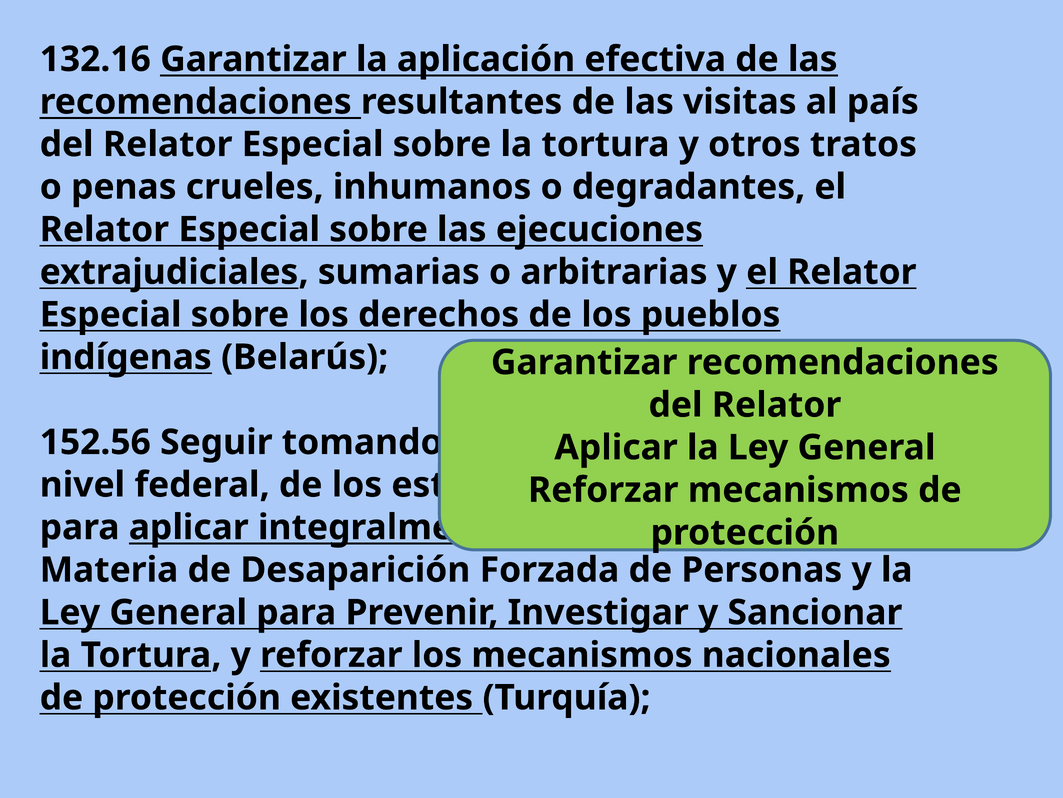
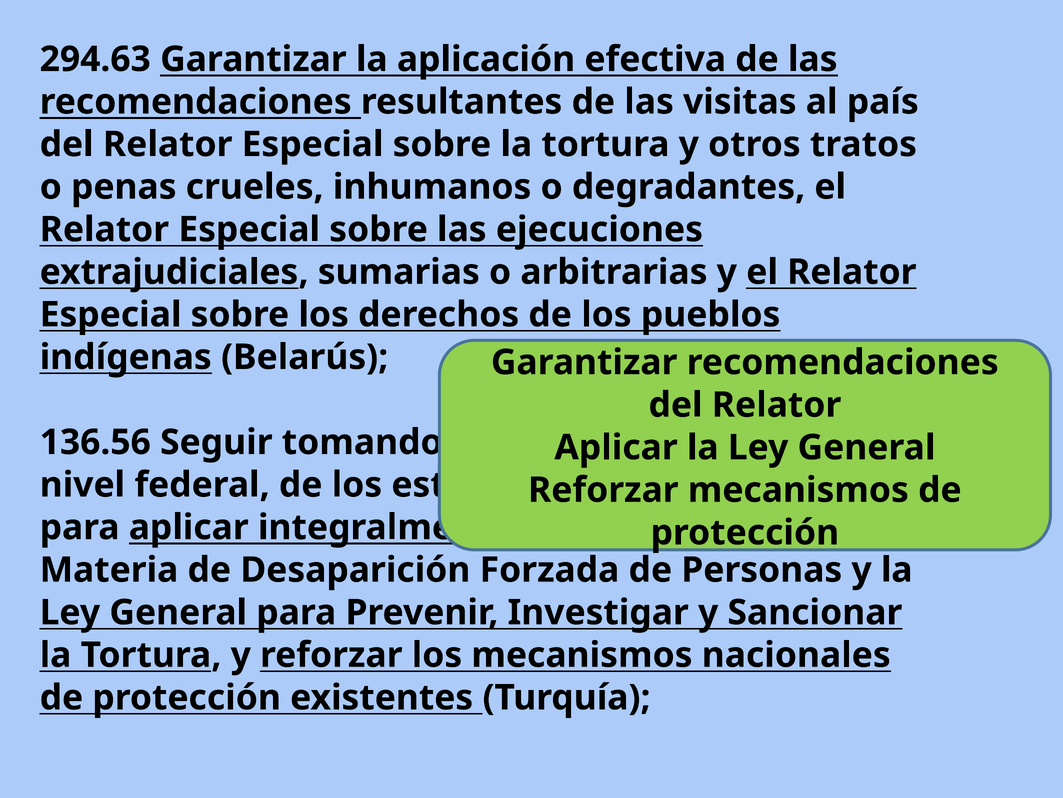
132.16: 132.16 -> 294.63
152.56: 152.56 -> 136.56
